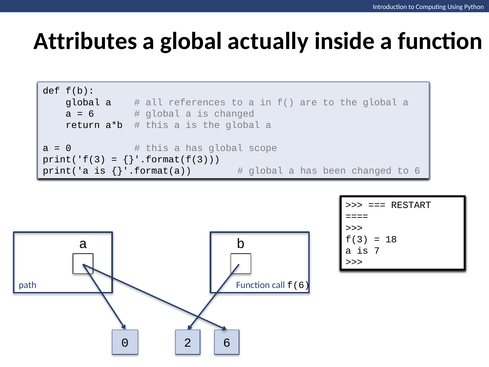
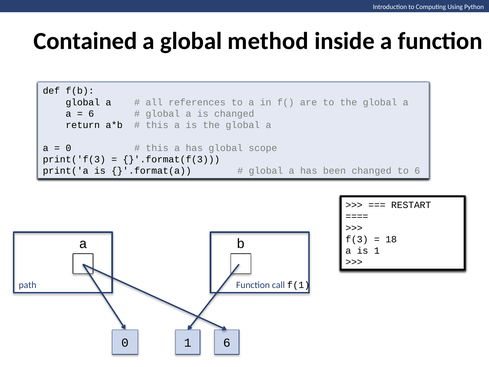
Attributes: Attributes -> Contained
actually: actually -> method
is 7: 7 -> 1
f(6: f(6 -> f(1
0 2: 2 -> 1
